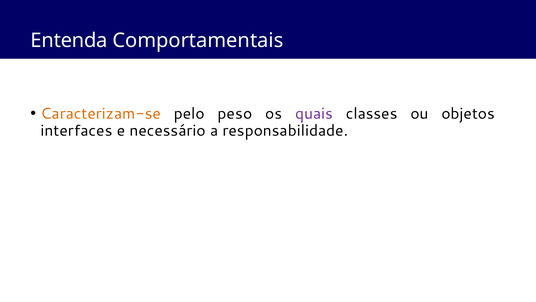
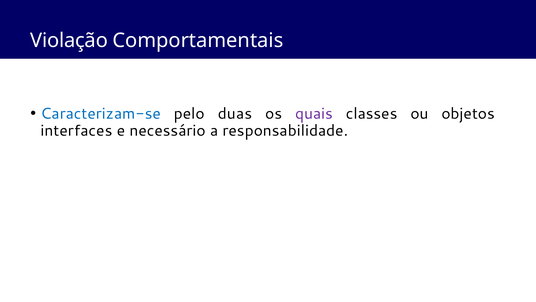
Entenda: Entenda -> Violação
Caracterizam-se colour: orange -> blue
peso: peso -> duas
